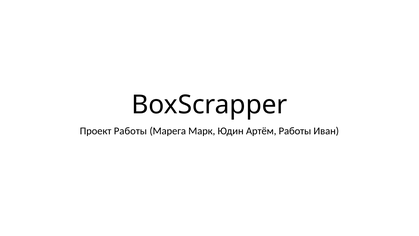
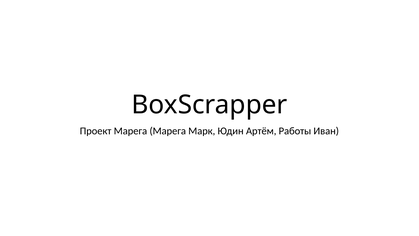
Проект Работы: Работы -> Марега
